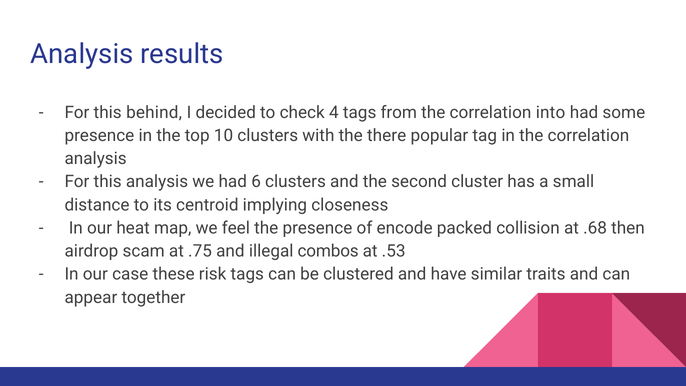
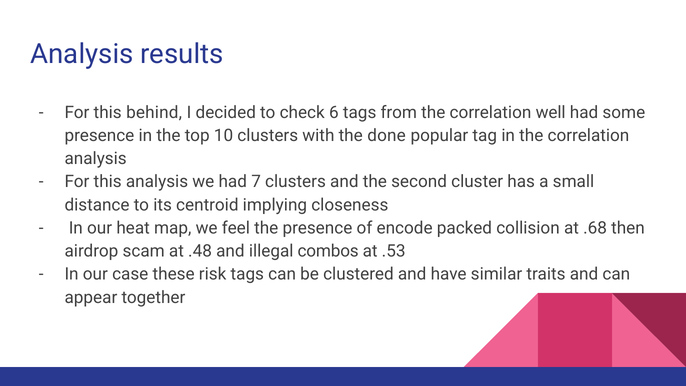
4: 4 -> 6
into: into -> well
there: there -> done
6: 6 -> 7
.75: .75 -> .48
